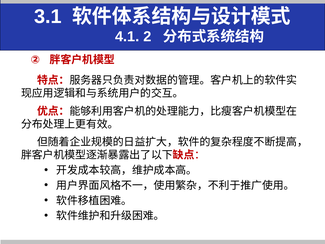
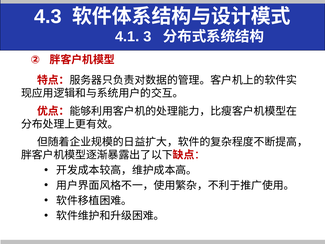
3.1: 3.1 -> 4.3
2: 2 -> 3
